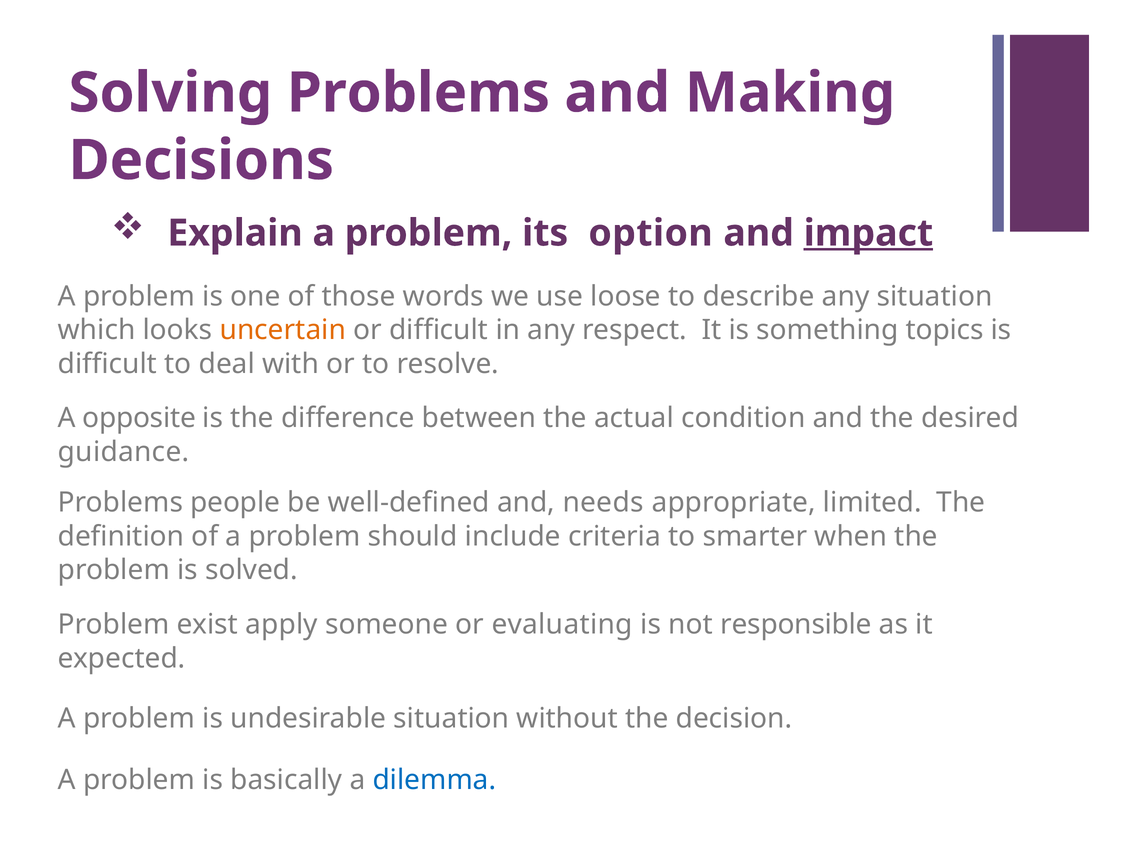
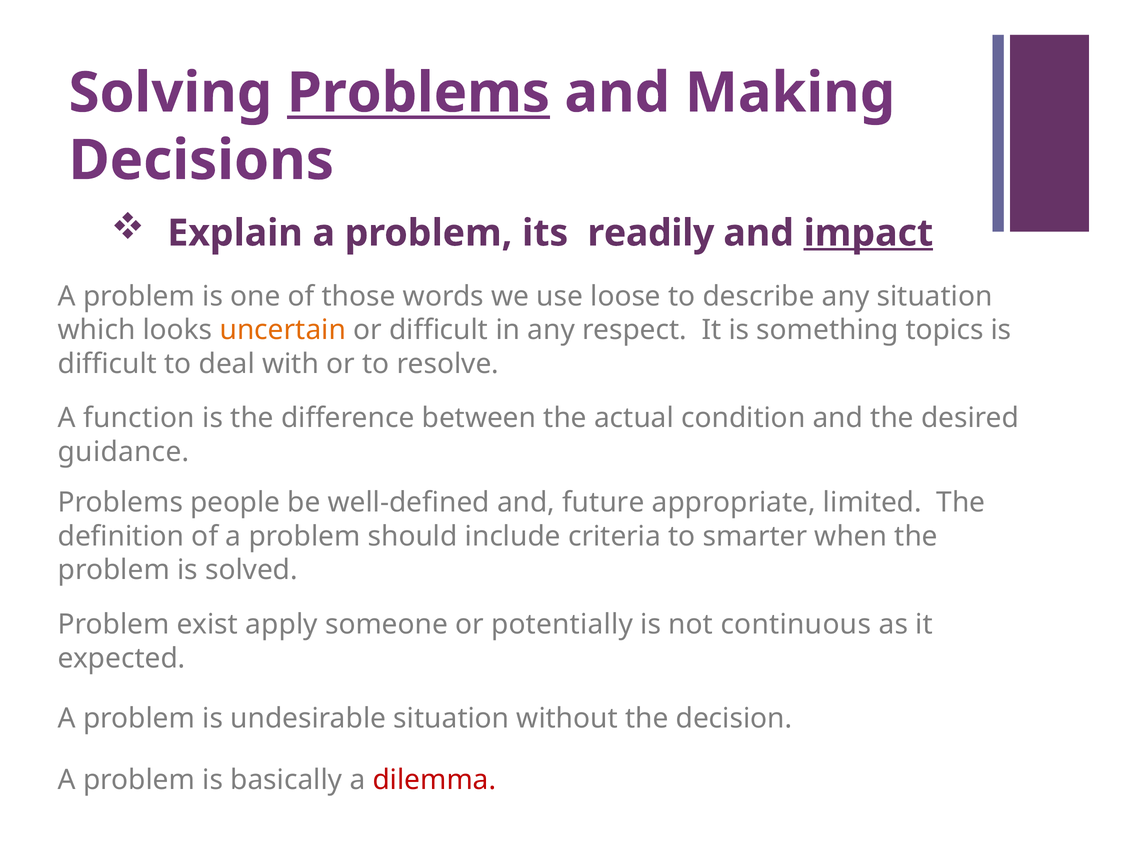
Problems at (418, 93) underline: none -> present
option: option -> readily
opposite: opposite -> function
needs: needs -> future
evaluating: evaluating -> potentially
responsible: responsible -> continuous
dilemma colour: blue -> red
